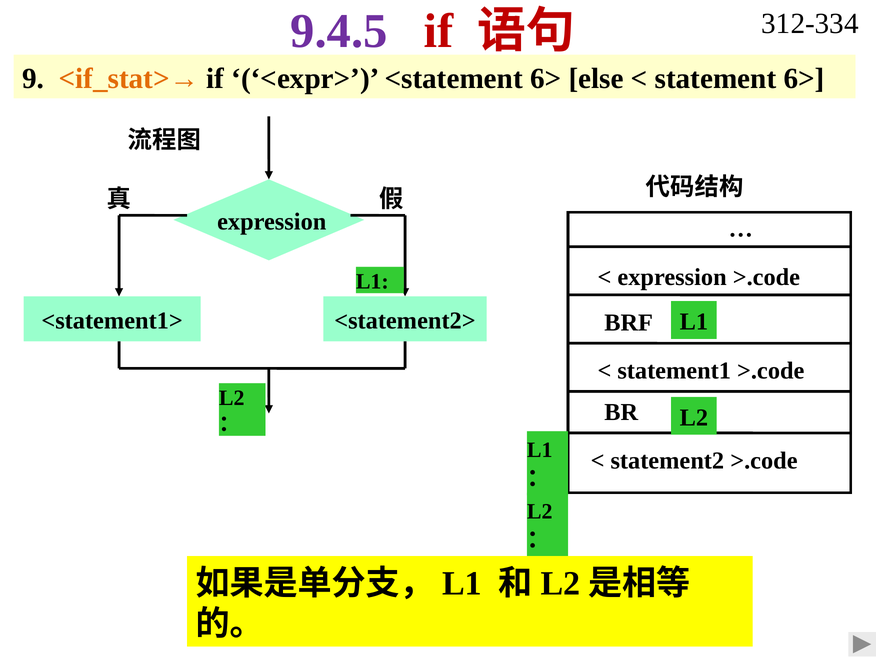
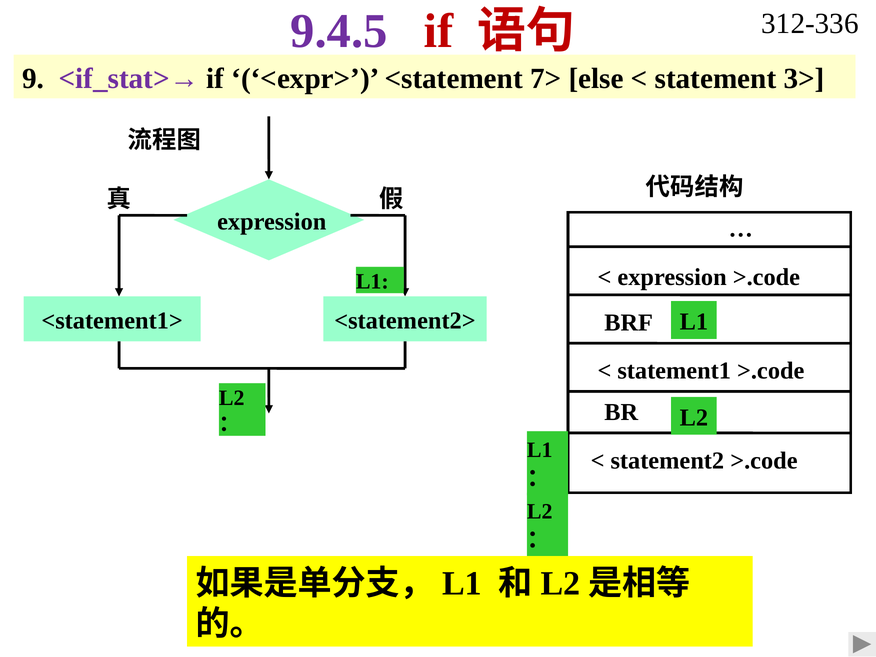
312-334: 312-334 -> 312-336
<if_stat>→ colour: orange -> purple
<statement 6>: 6> -> 7>
statement 6>: 6> -> 3>
